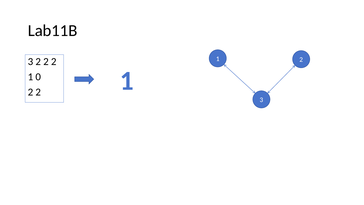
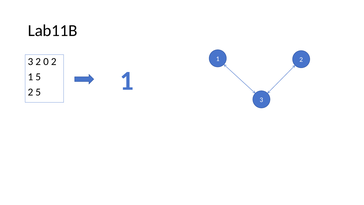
3 2 2: 2 -> 0
1 0: 0 -> 5
2 at (38, 92): 2 -> 5
